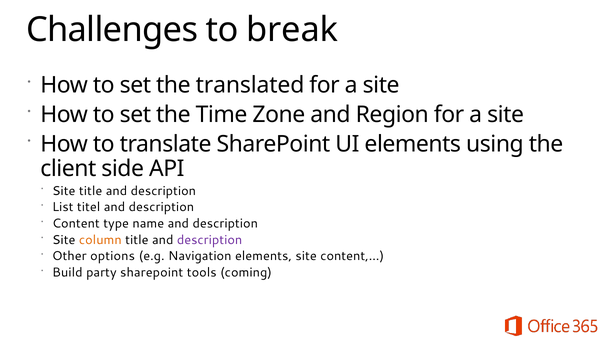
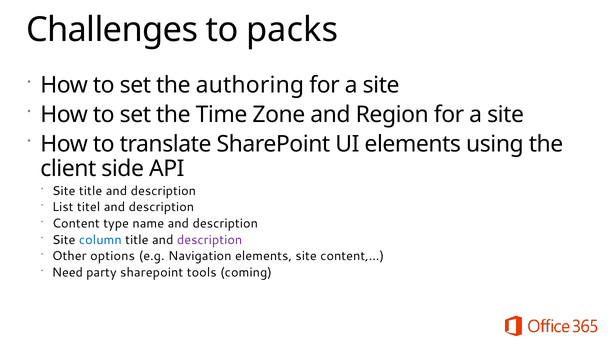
break: break -> packs
translated: translated -> authoring
column colour: orange -> blue
Build: Build -> Need
